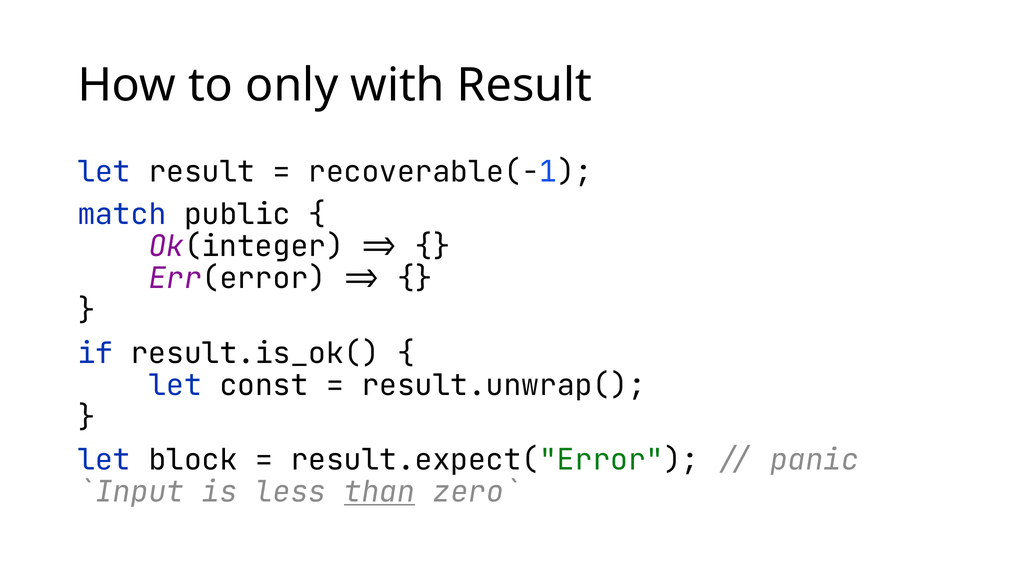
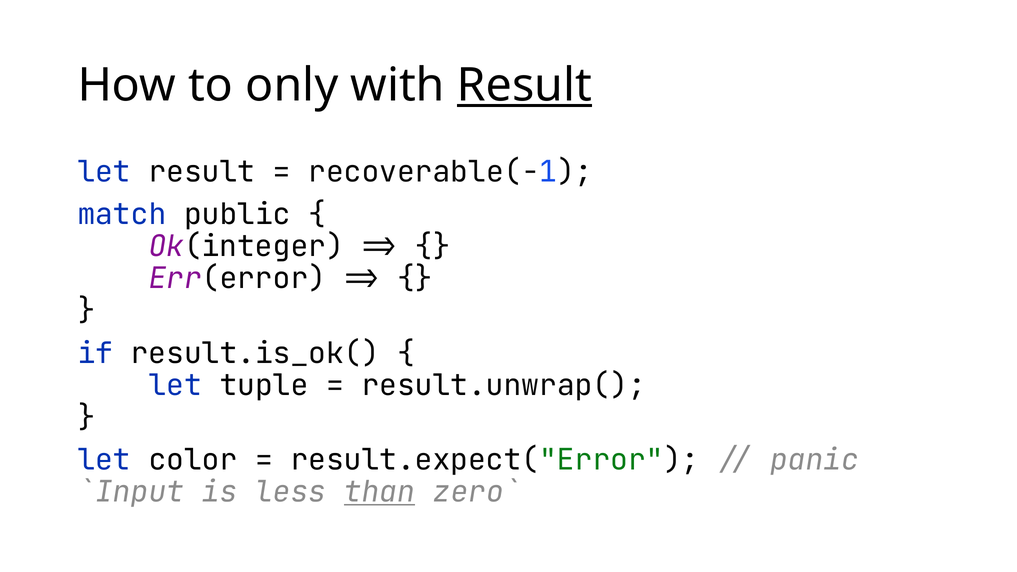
Result at (524, 85) underline: none -> present
const: const -> tuple
block: block -> color
